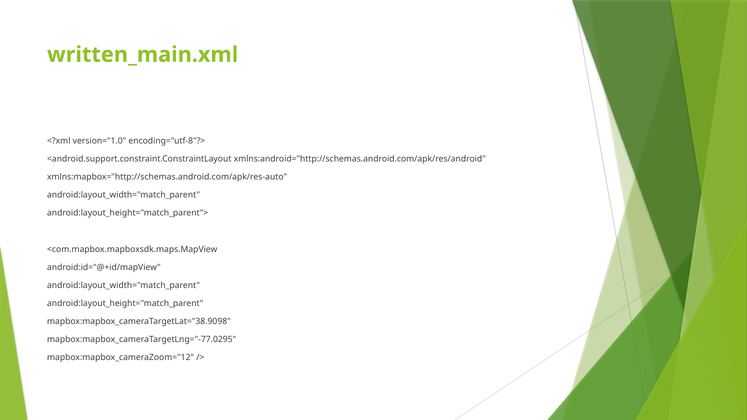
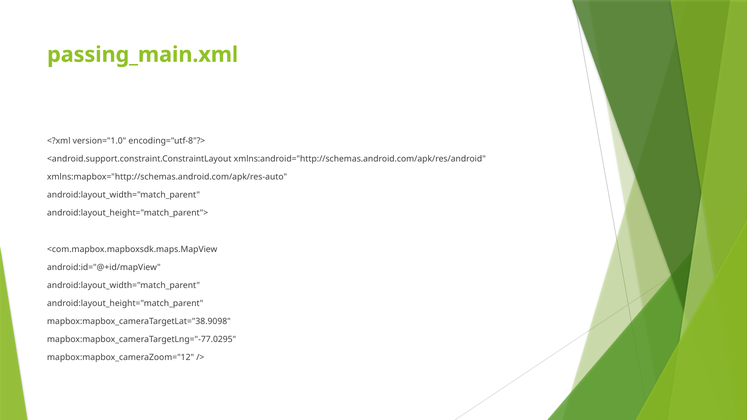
written_main.xml: written_main.xml -> passing_main.xml
